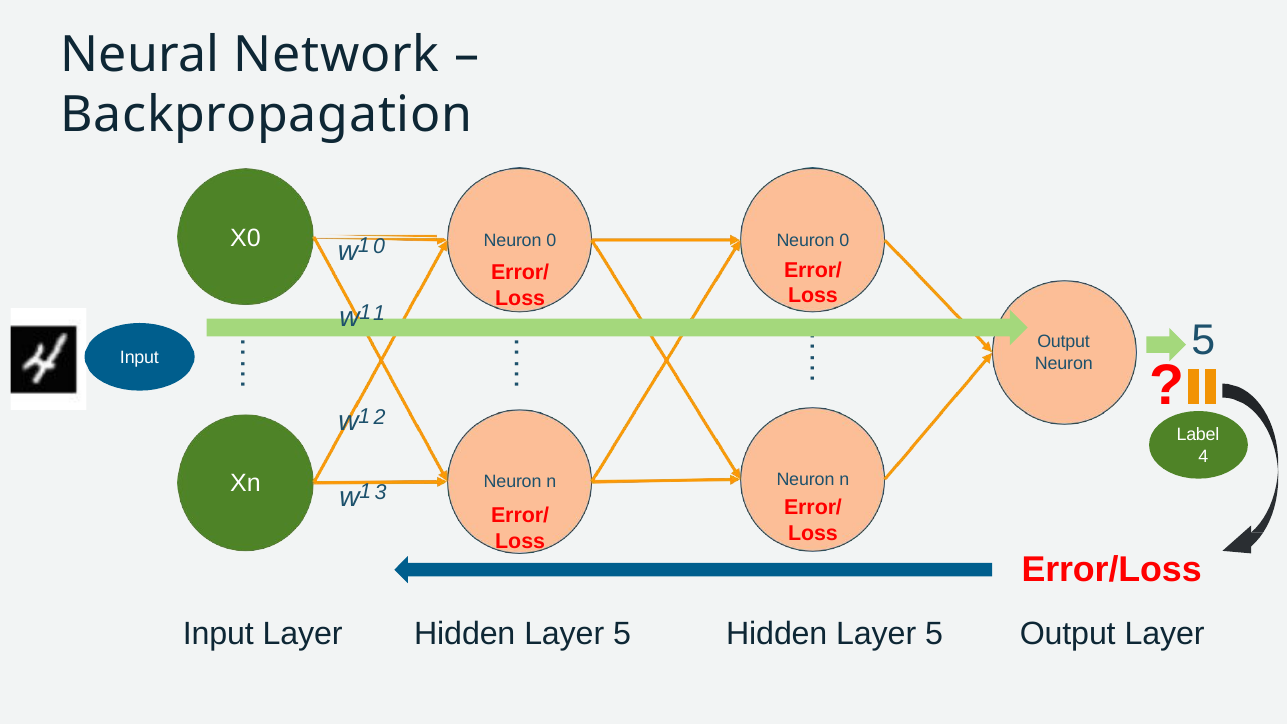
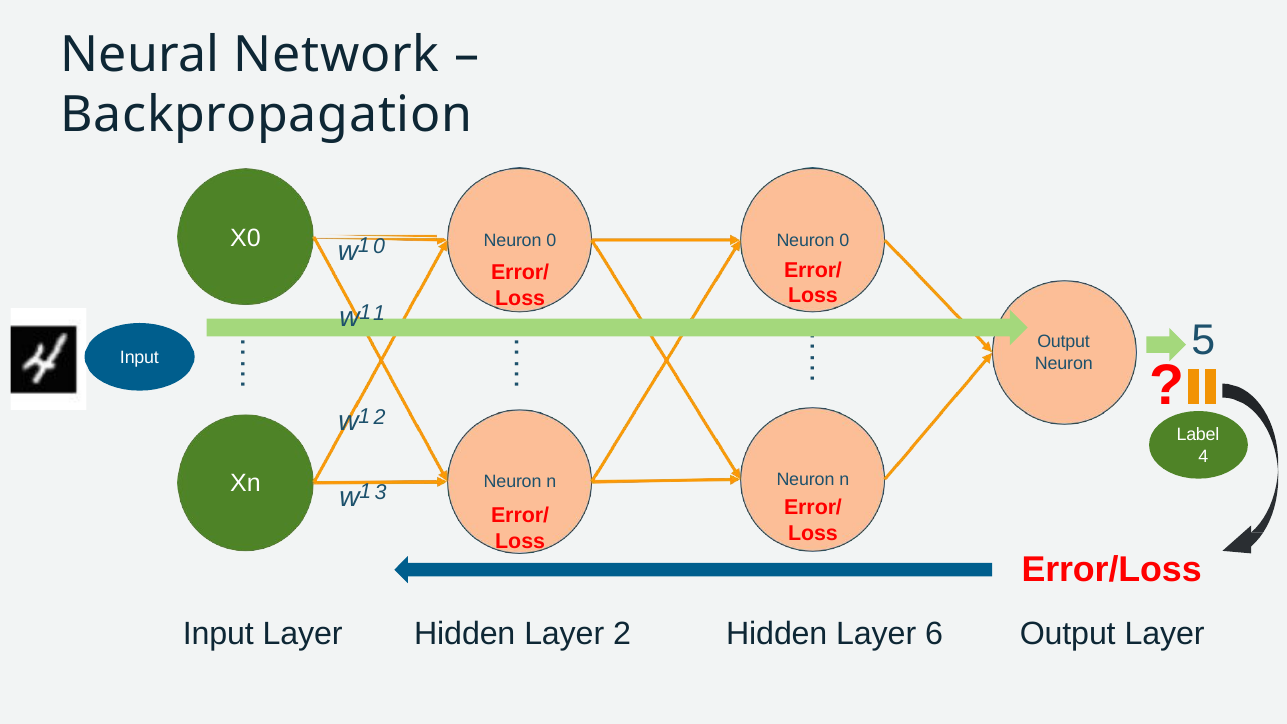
Layer Hidden Layer 5: 5 -> 2
5 at (934, 634): 5 -> 6
